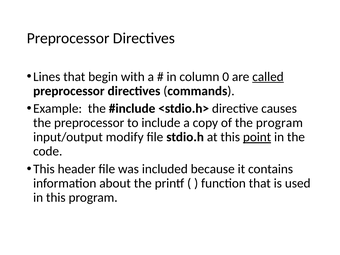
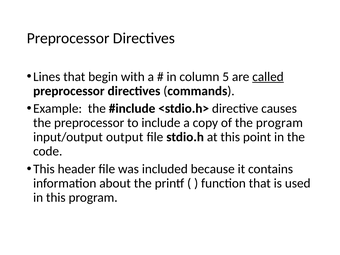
0: 0 -> 5
modify: modify -> output
point underline: present -> none
